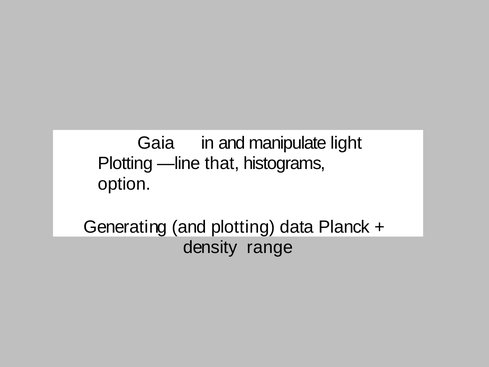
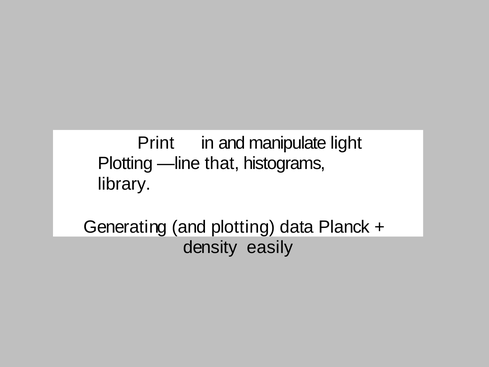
Gaia: Gaia -> Print
option: option -> library
range: range -> easily
